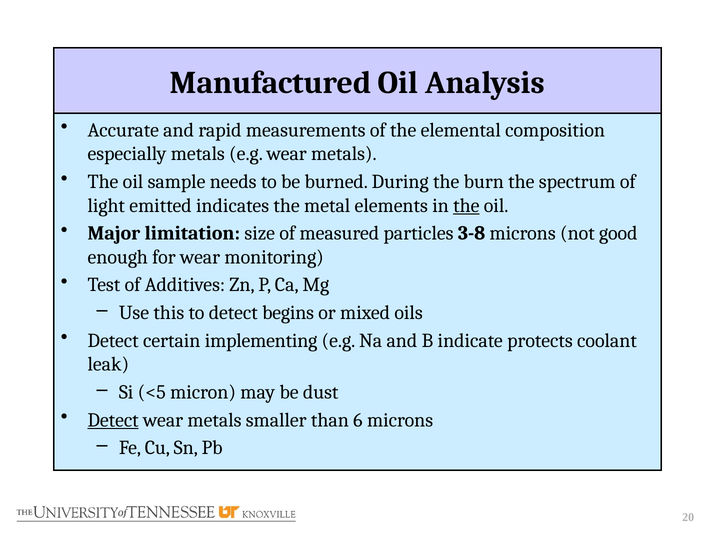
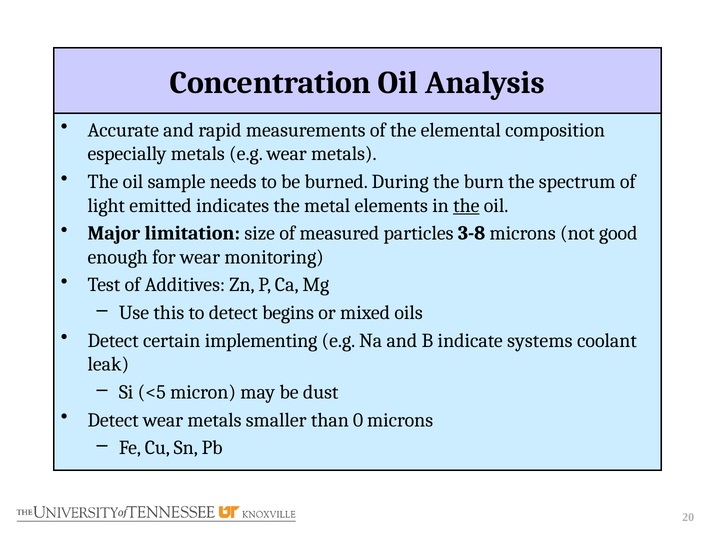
Manufactured: Manufactured -> Concentration
protects: protects -> systems
Detect at (113, 420) underline: present -> none
6: 6 -> 0
